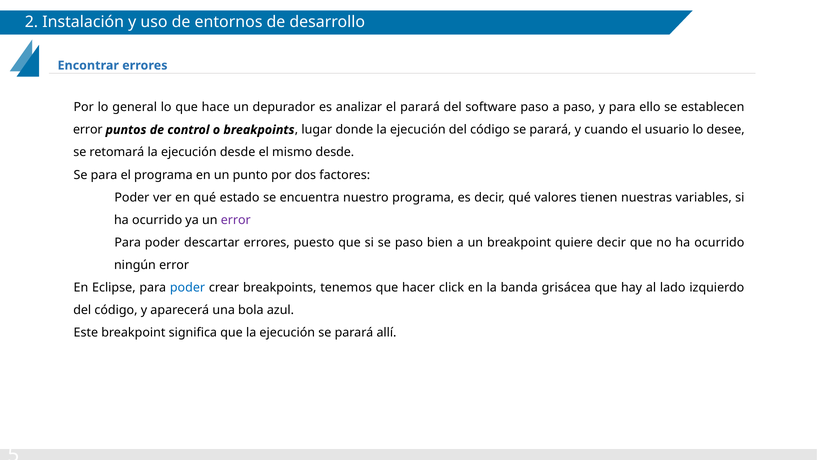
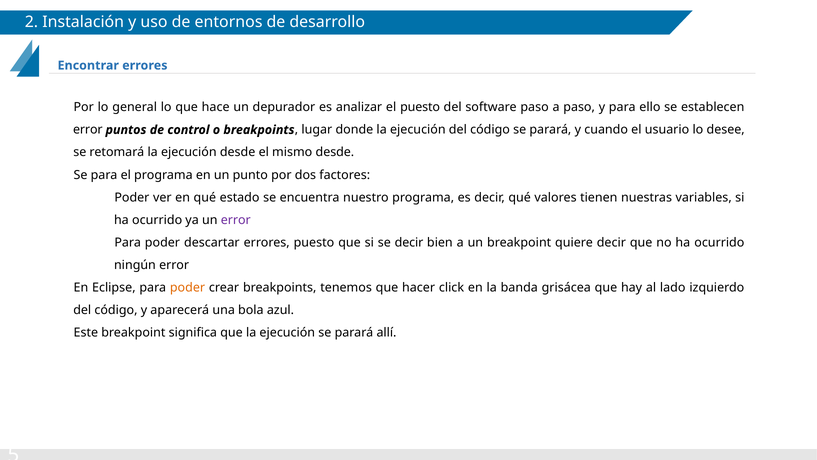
el parará: parará -> puesto
se paso: paso -> decir
poder at (187, 287) colour: blue -> orange
